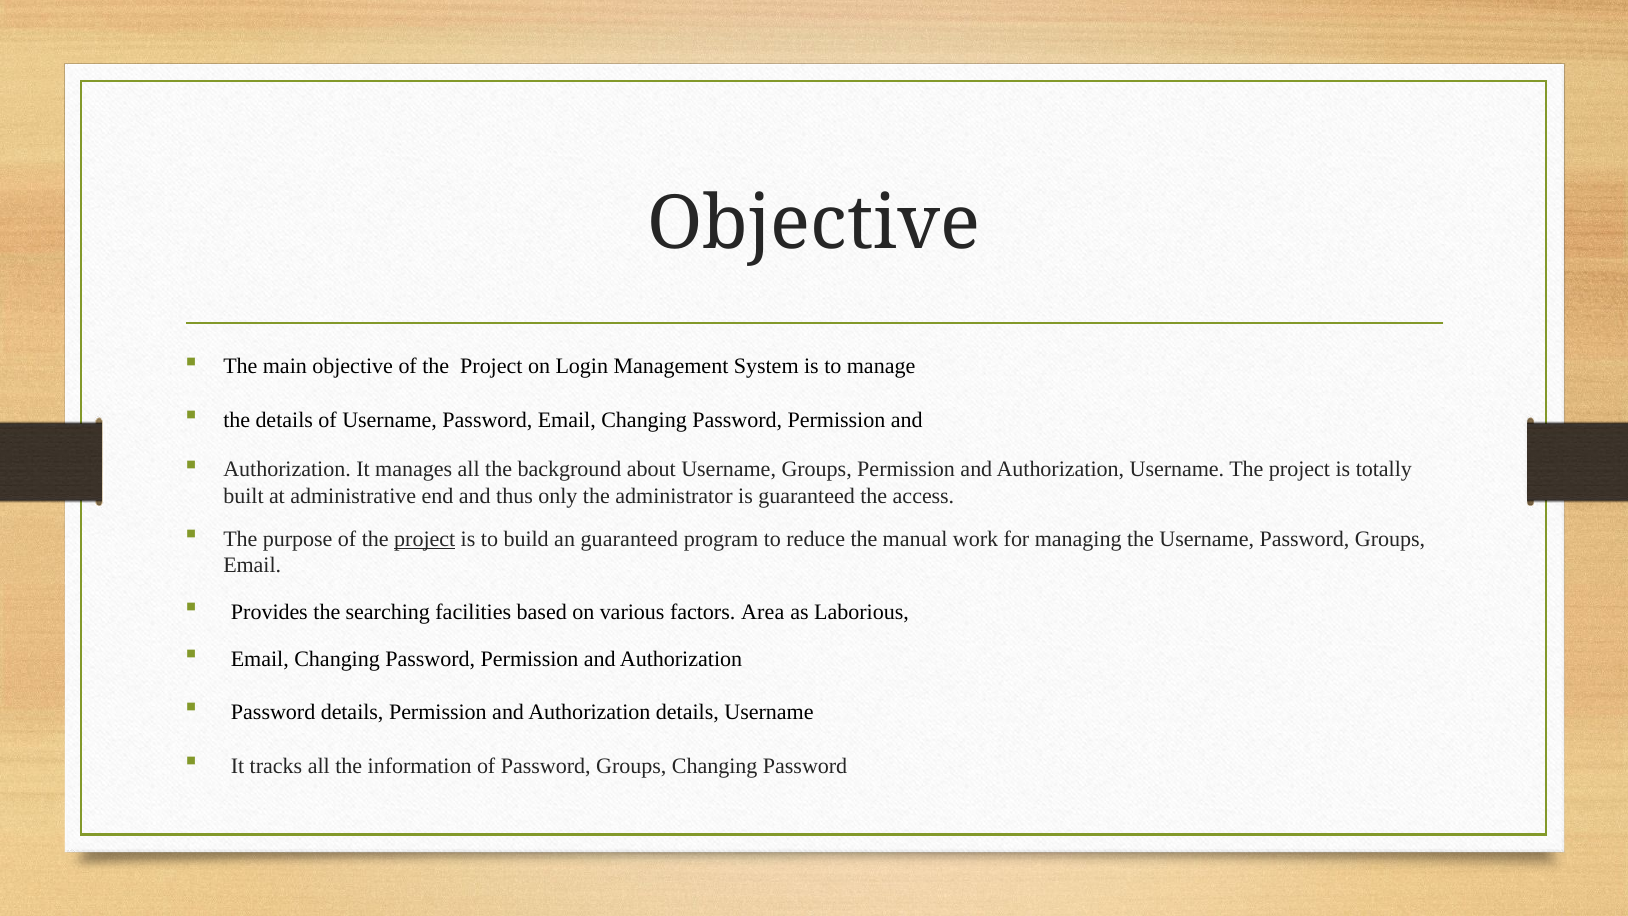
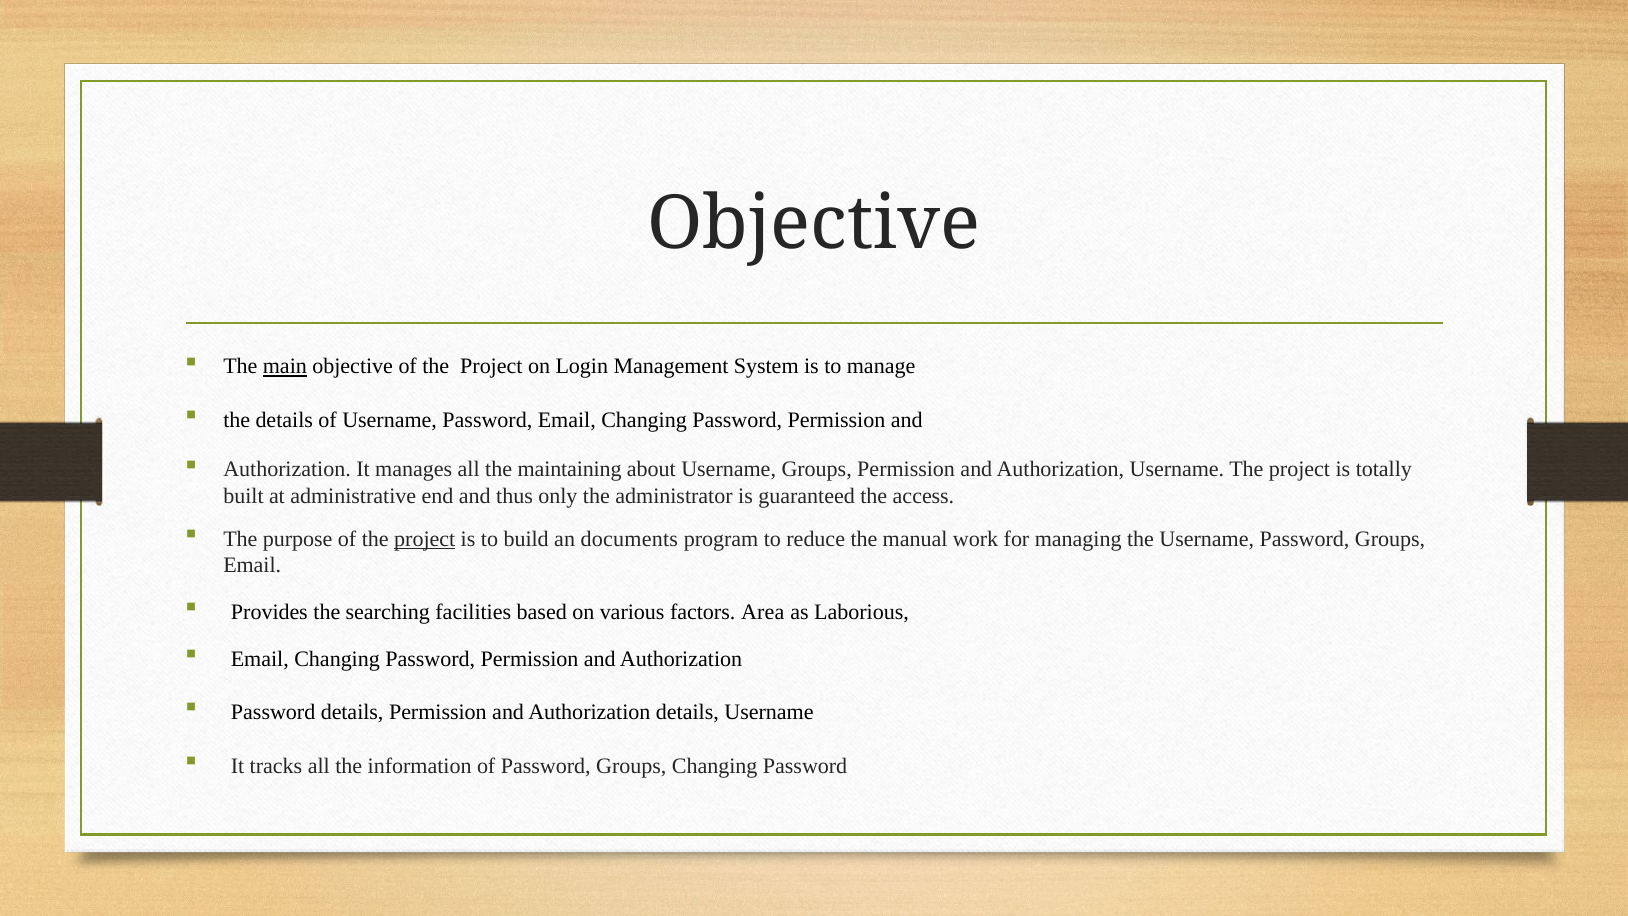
main underline: none -> present
background: background -> maintaining
an guaranteed: guaranteed -> documents
